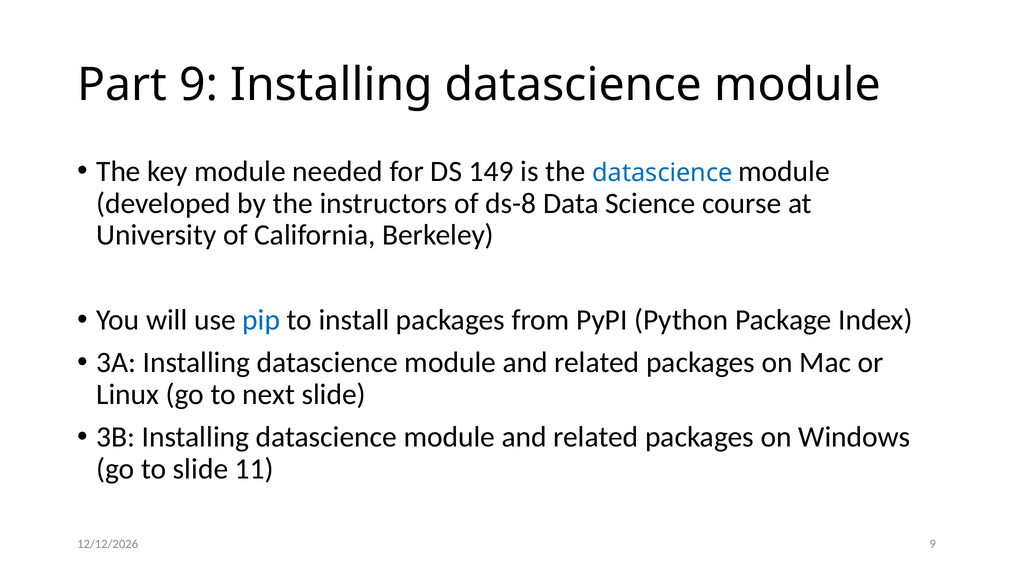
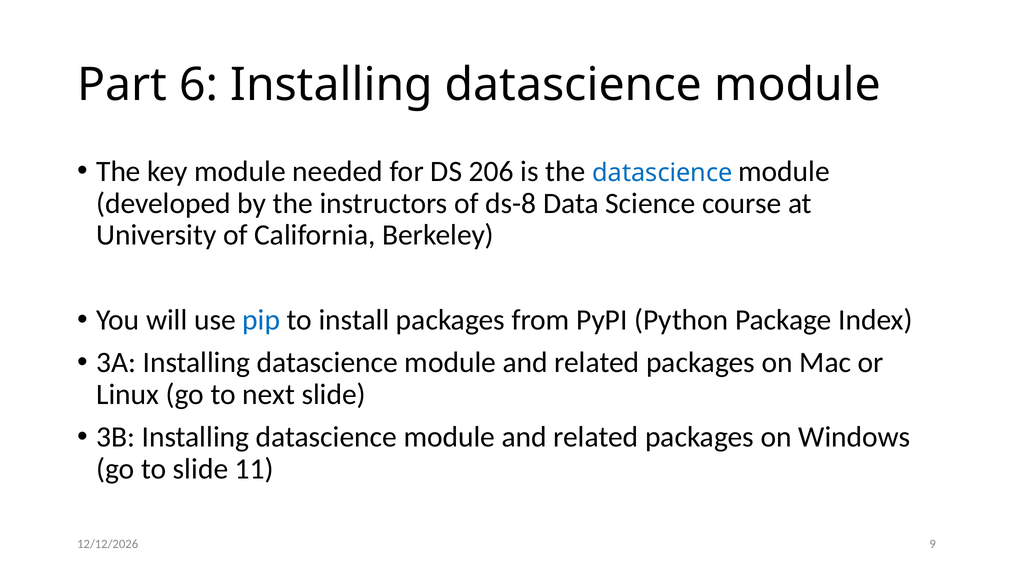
Part 9: 9 -> 6
149: 149 -> 206
